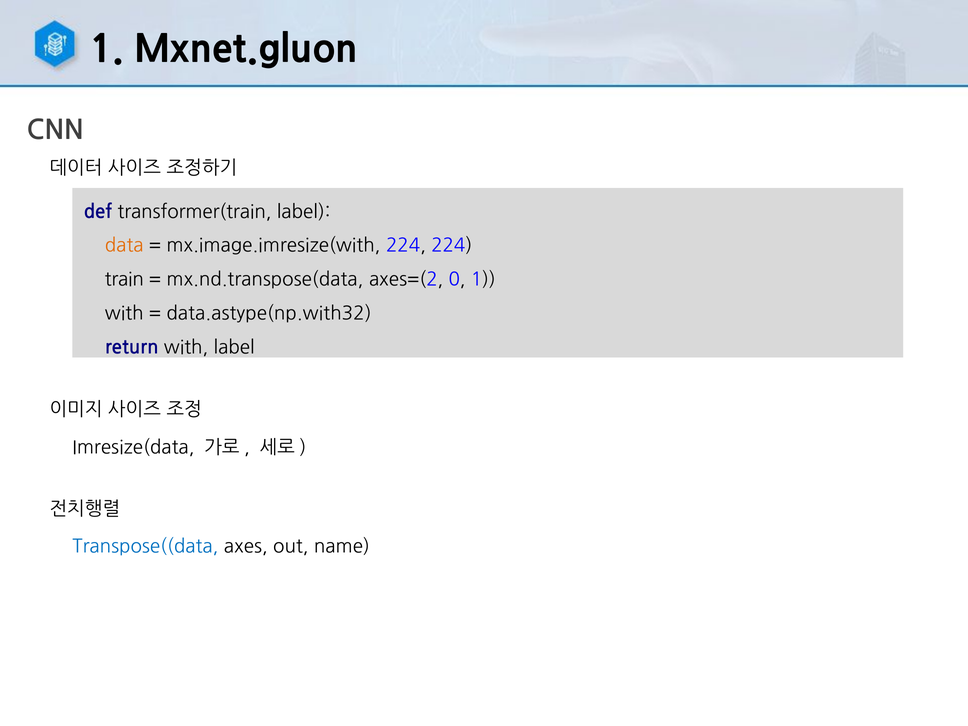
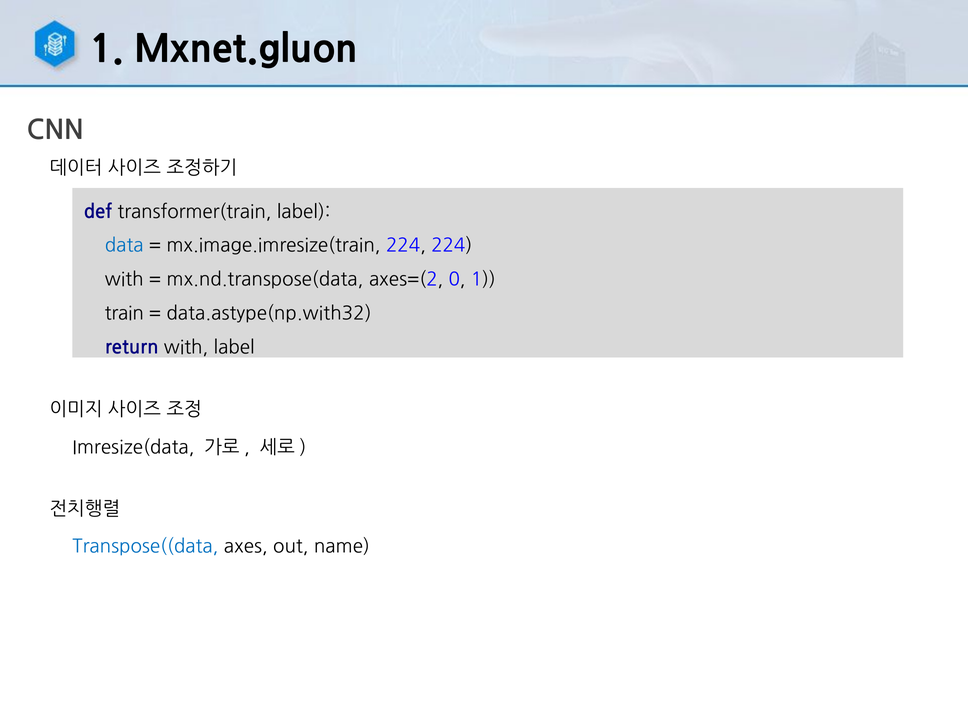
data colour: orange -> blue
mx.image.imresize(with: mx.image.imresize(with -> mx.image.imresize(train
train at (124, 280): train -> with
with at (124, 313): with -> train
